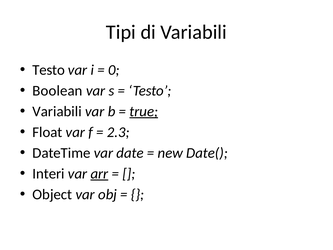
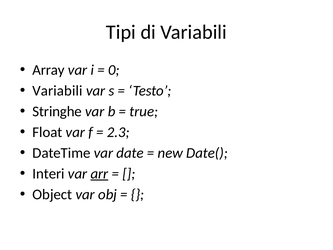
Testo at (49, 70): Testo -> Array
Boolean at (57, 91): Boolean -> Variabili
Variabili at (57, 111): Variabili -> Stringhe
true underline: present -> none
